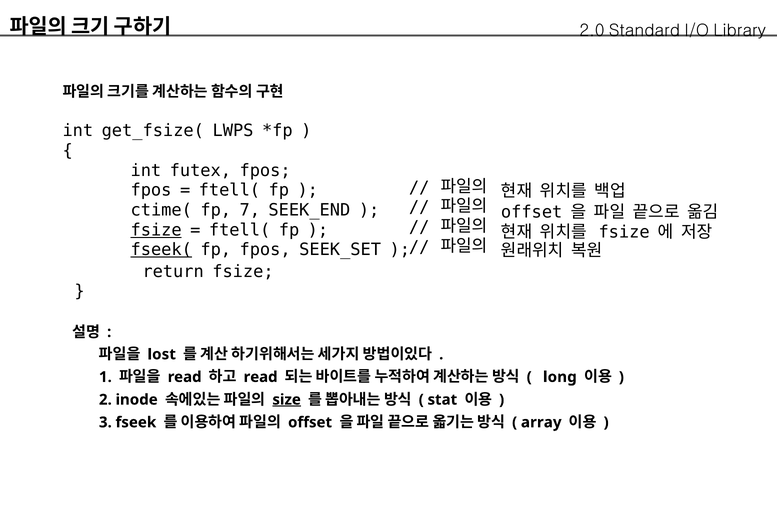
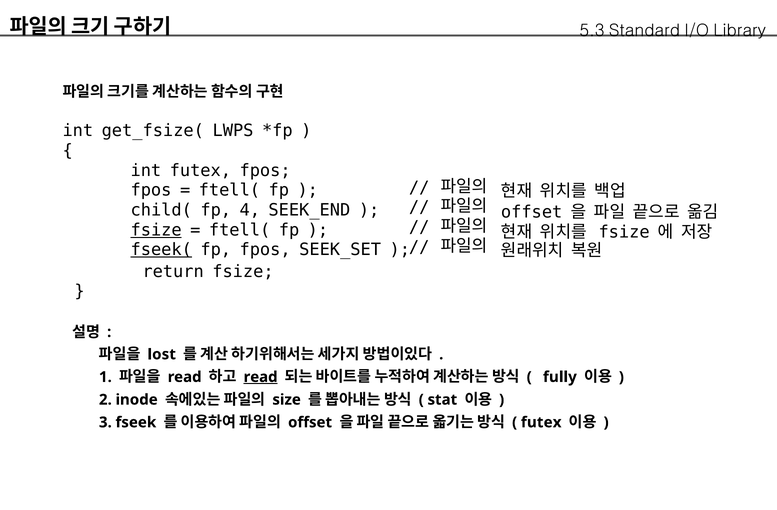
2.0: 2.0 -> 5.3
ctime(: ctime( -> child(
7: 7 -> 4
read at (261, 377) underline: none -> present
long: long -> fully
size underline: present -> none
array at (541, 423): array -> futex
